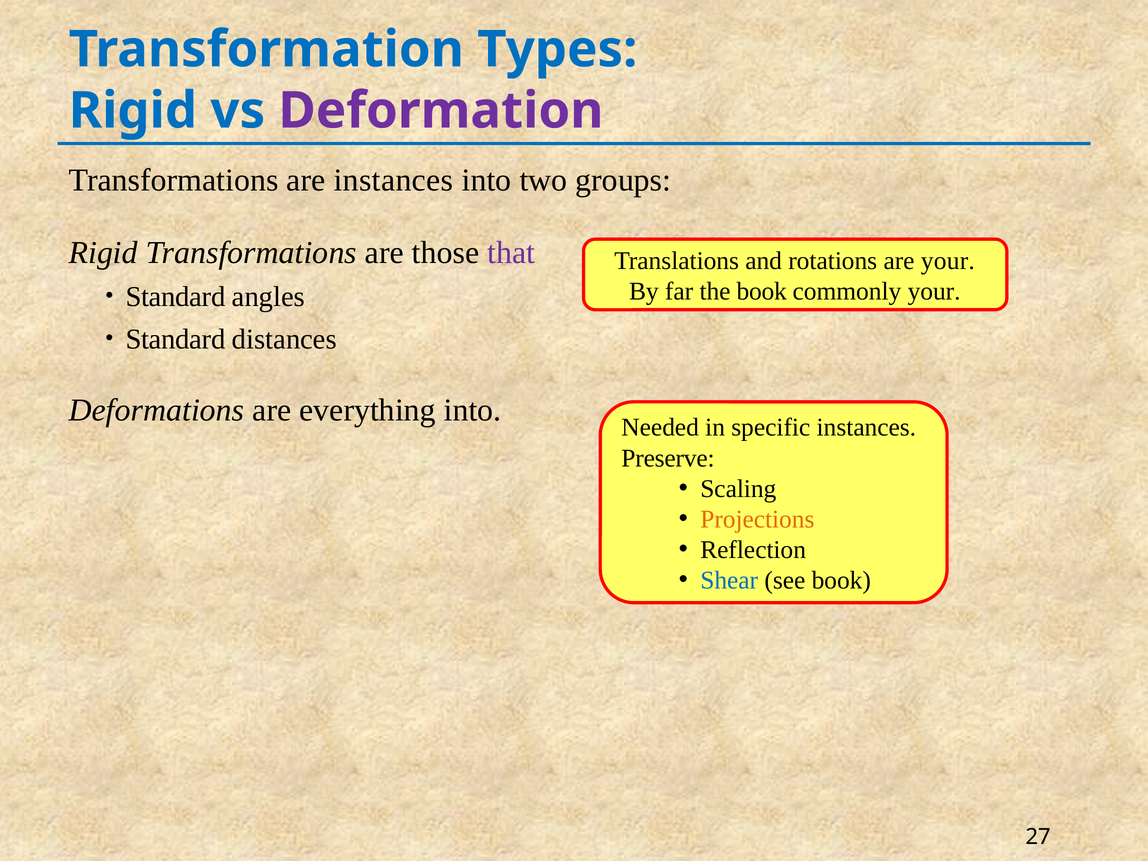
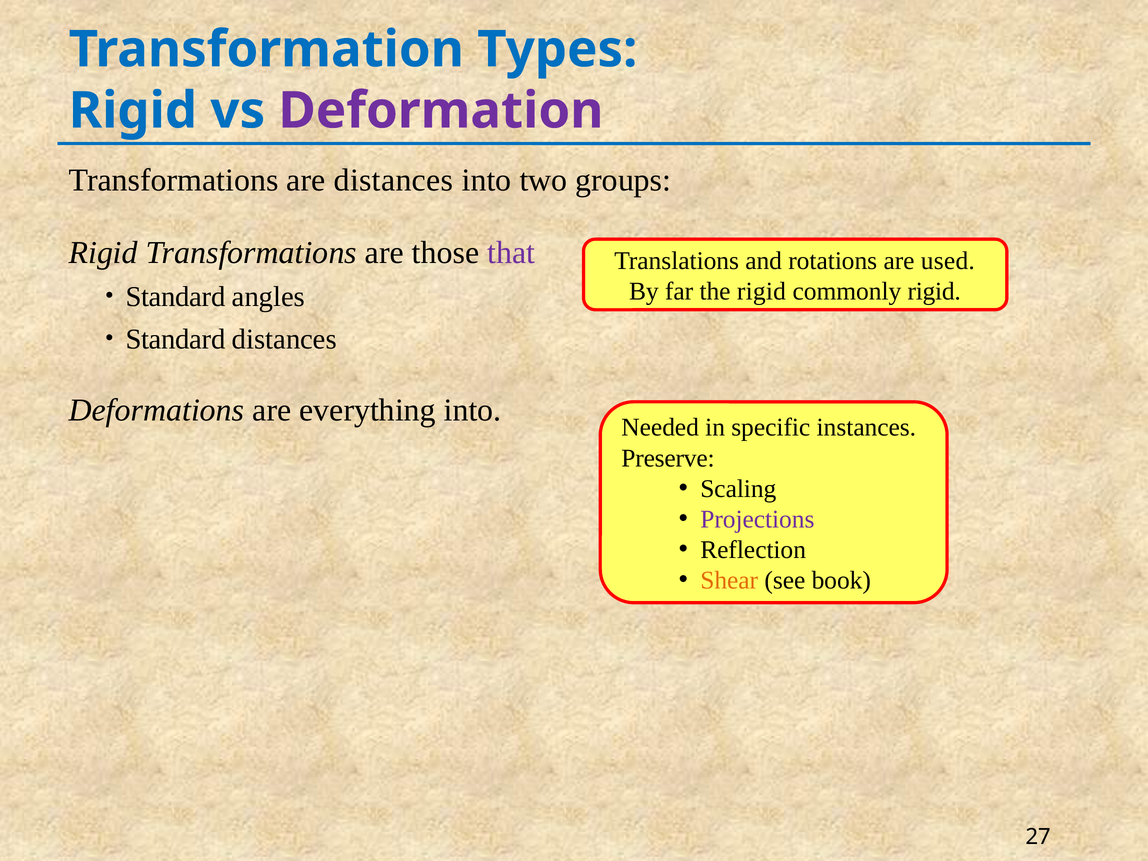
are instances: instances -> distances
are your: your -> used
the book: book -> rigid
commonly your: your -> rigid
Projections colour: orange -> purple
Shear colour: blue -> orange
